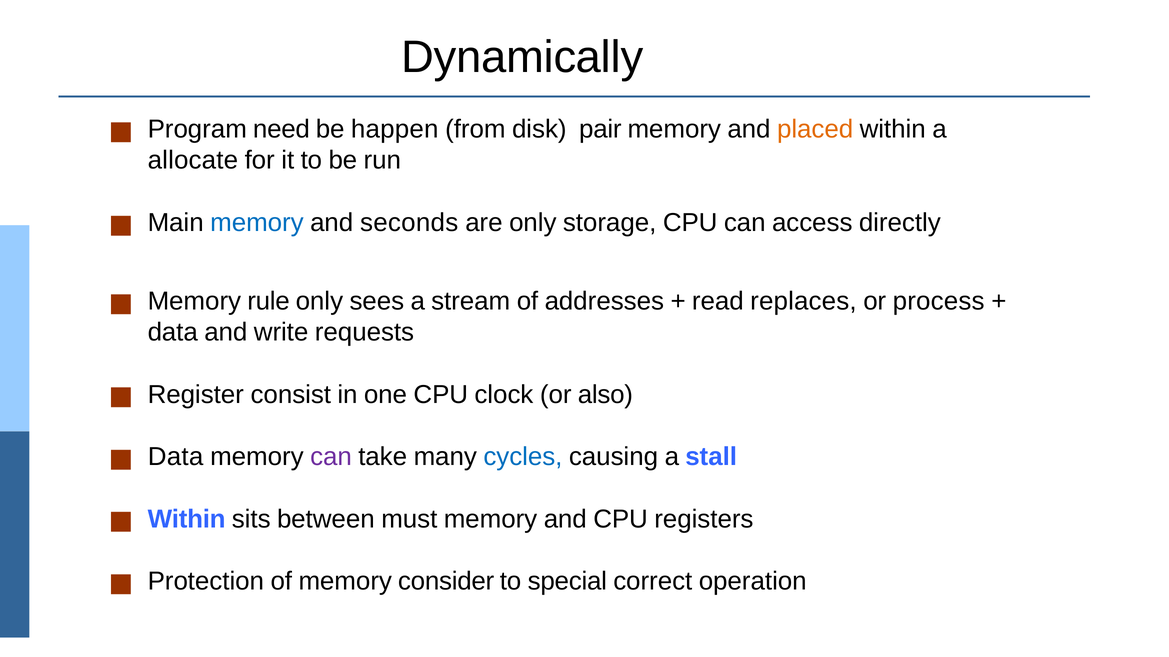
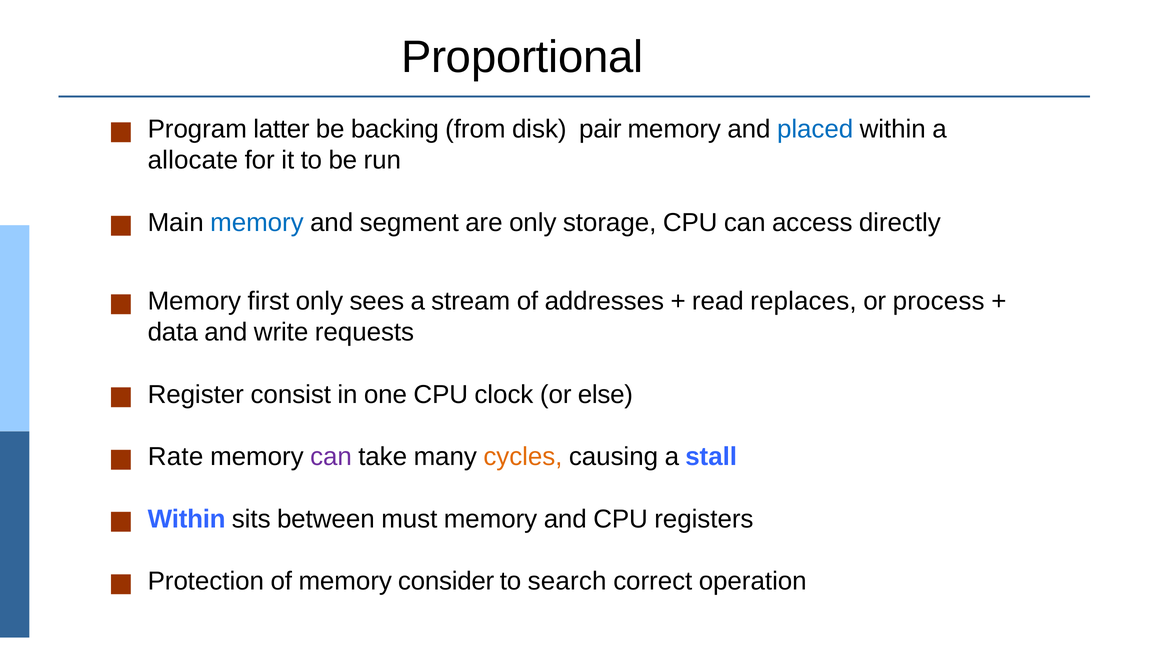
Dynamically: Dynamically -> Proportional
need: need -> latter
happen: happen -> backing
placed colour: orange -> blue
seconds: seconds -> segment
rule: rule -> first
also: also -> else
Data at (176, 457): Data -> Rate
cycles colour: blue -> orange
special: special -> search
